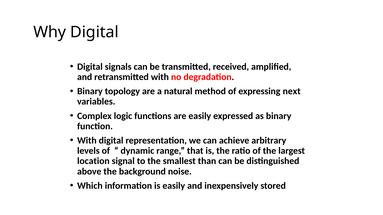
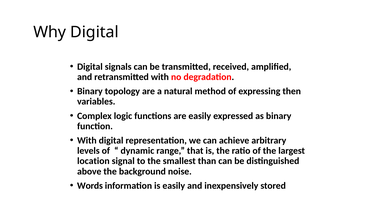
next: next -> then
Which: Which -> Words
